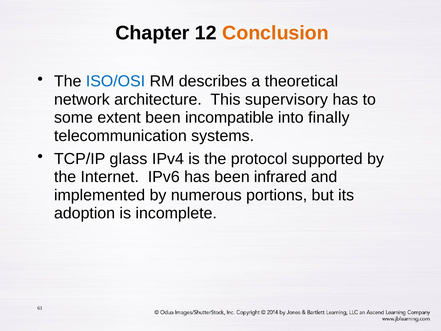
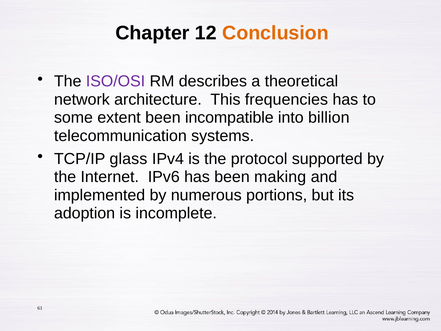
ISO/OSI colour: blue -> purple
supervisory: supervisory -> frequencies
finally: finally -> billion
infrared: infrared -> making
